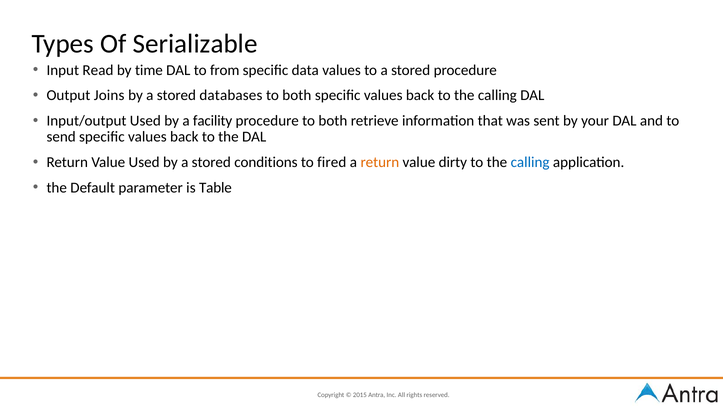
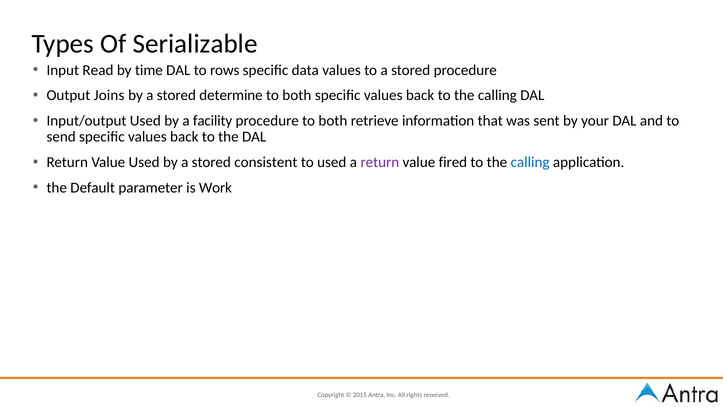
from: from -> rows
databases: databases -> determine
conditions: conditions -> consistent
to fired: fired -> used
return at (380, 162) colour: orange -> purple
dirty: dirty -> fired
Table: Table -> Work
